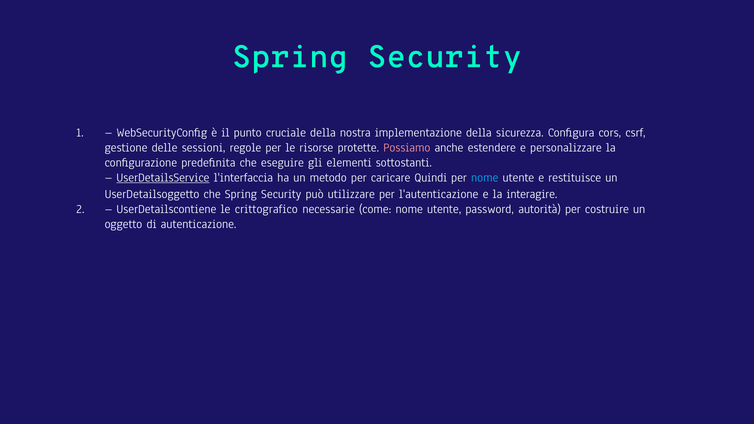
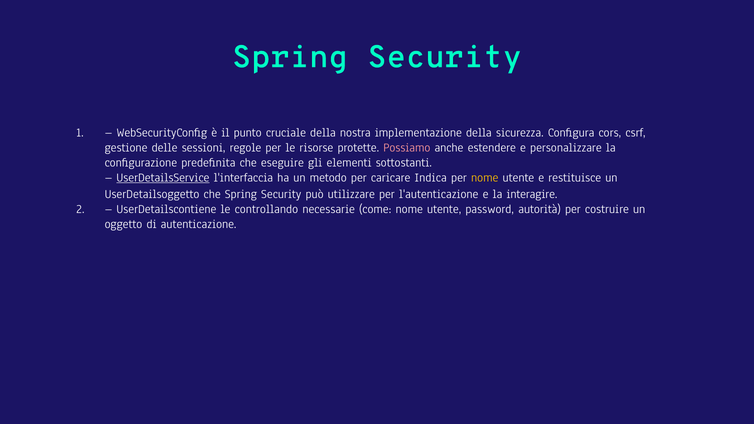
Quindi: Quindi -> Indica
nome at (485, 178) colour: light blue -> yellow
crittografico: crittografico -> controllando
